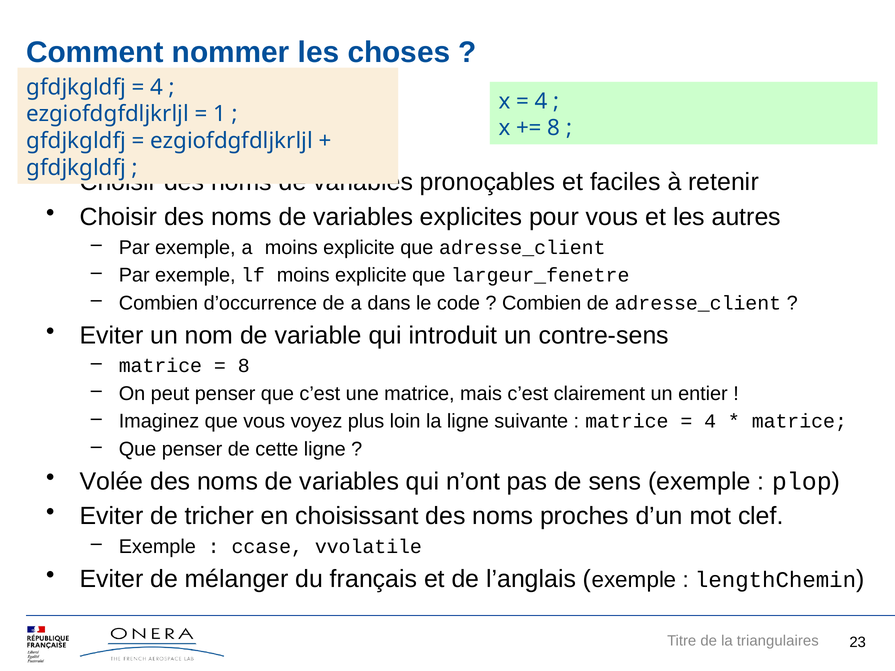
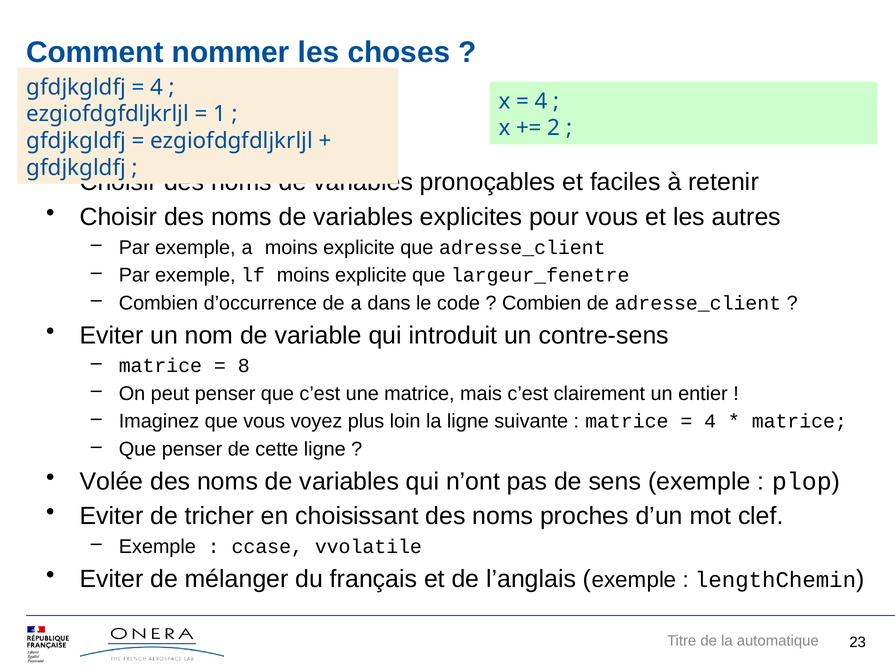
8 at (554, 128): 8 -> 2
triangulaires: triangulaires -> automatique
